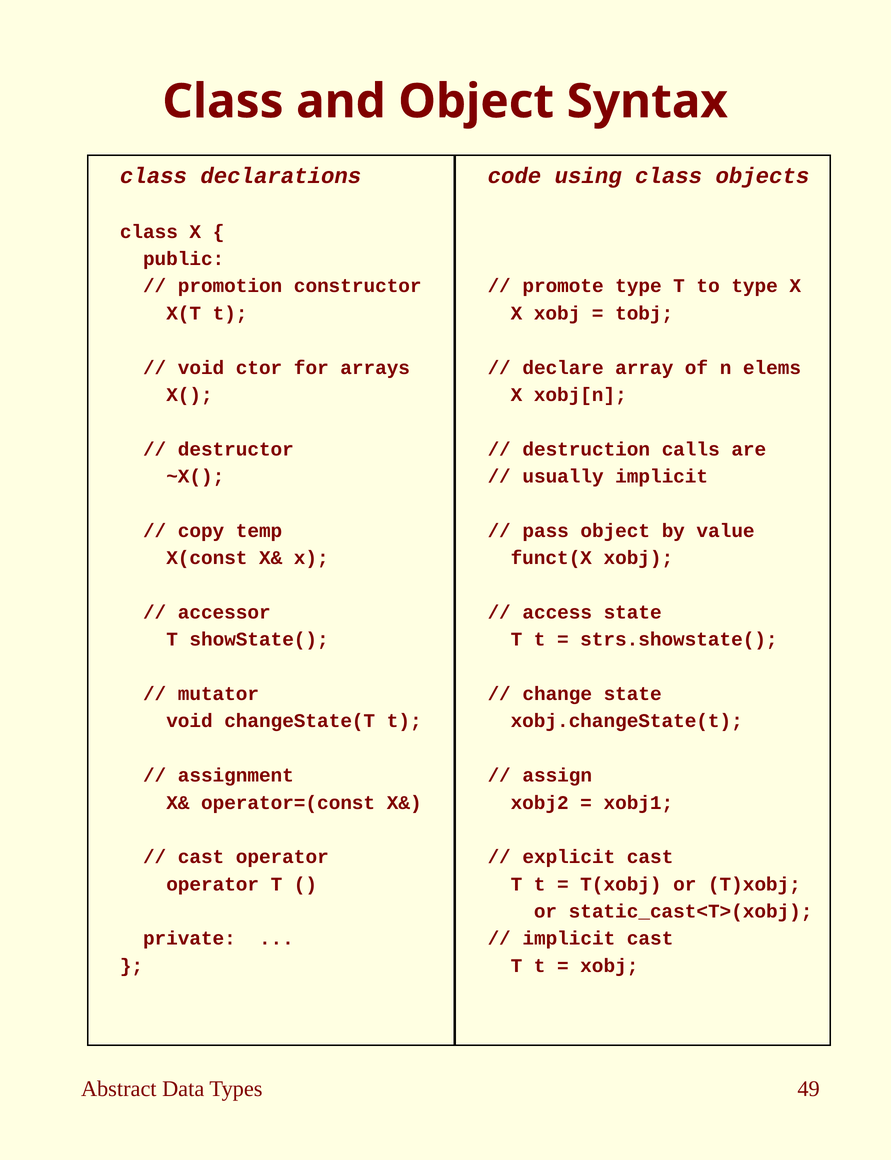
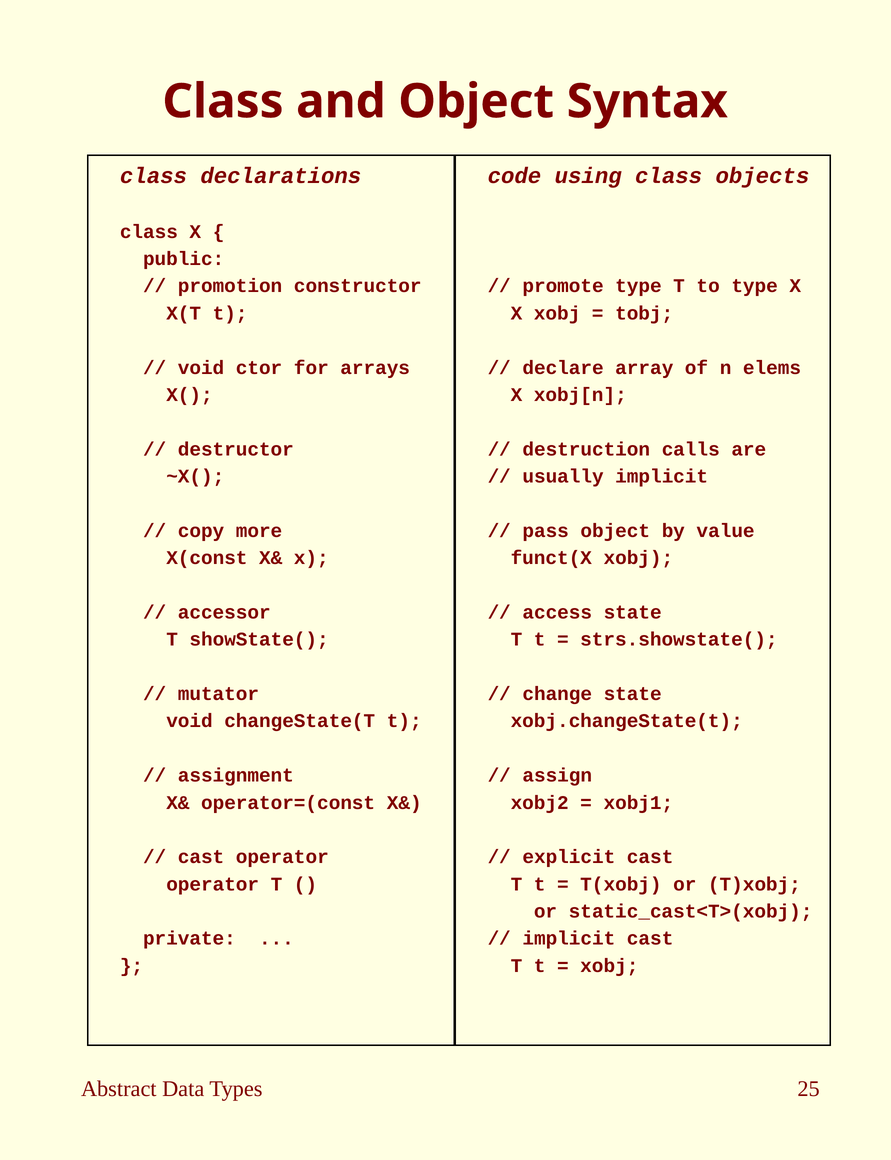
temp: temp -> more
49: 49 -> 25
